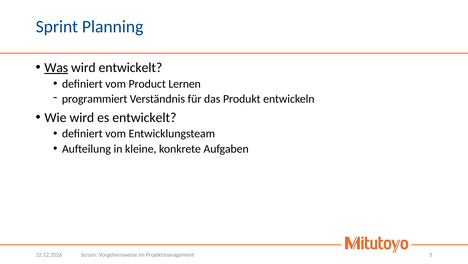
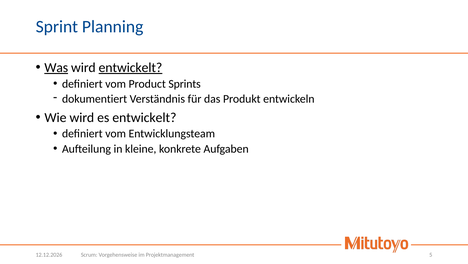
entwickelt at (130, 67) underline: none -> present
Lernen: Lernen -> Sprints
programmiert: programmiert -> dokumentiert
